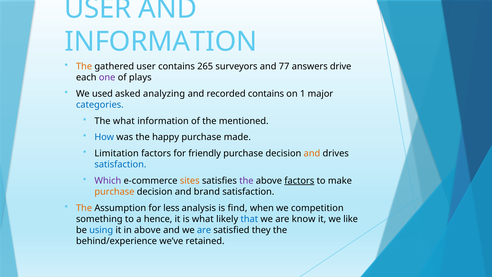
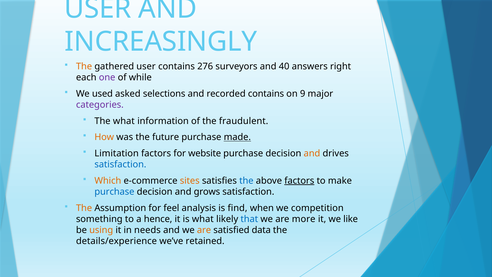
INFORMATION at (161, 42): INFORMATION -> INCREASINGLY
265: 265 -> 276
77: 77 -> 40
drive: drive -> right
plays: plays -> while
analyzing: analyzing -> selections
1: 1 -> 9
categories colour: blue -> purple
mentioned: mentioned -> fraudulent
How colour: blue -> orange
happy: happy -> future
made underline: none -> present
friendly: friendly -> website
Which colour: purple -> orange
the at (246, 181) colour: purple -> blue
purchase at (114, 192) colour: orange -> blue
brand: brand -> grows
less: less -> feel
know: know -> more
using colour: blue -> orange
in above: above -> needs
are at (204, 230) colour: blue -> orange
they: they -> data
behind/experience: behind/experience -> details/experience
